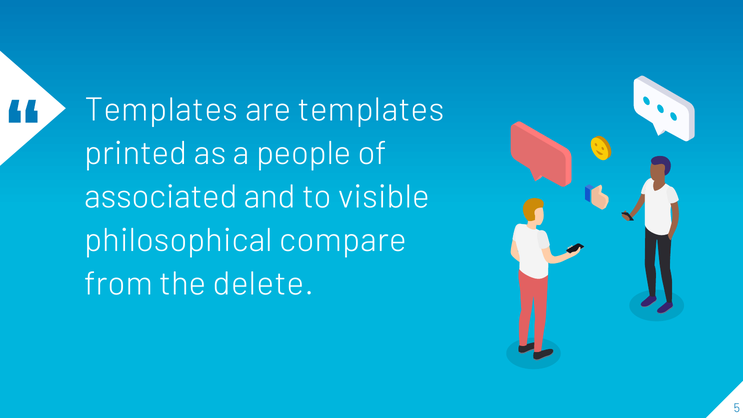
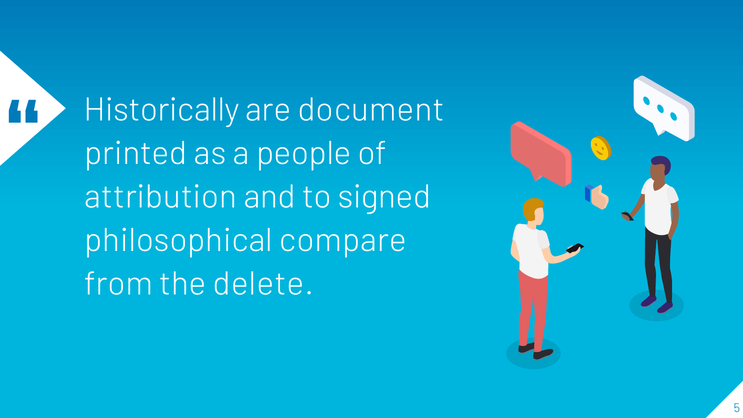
Templates at (161, 110): Templates -> Historically
are templates: templates -> document
associated: associated -> attribution
visible: visible -> signed
